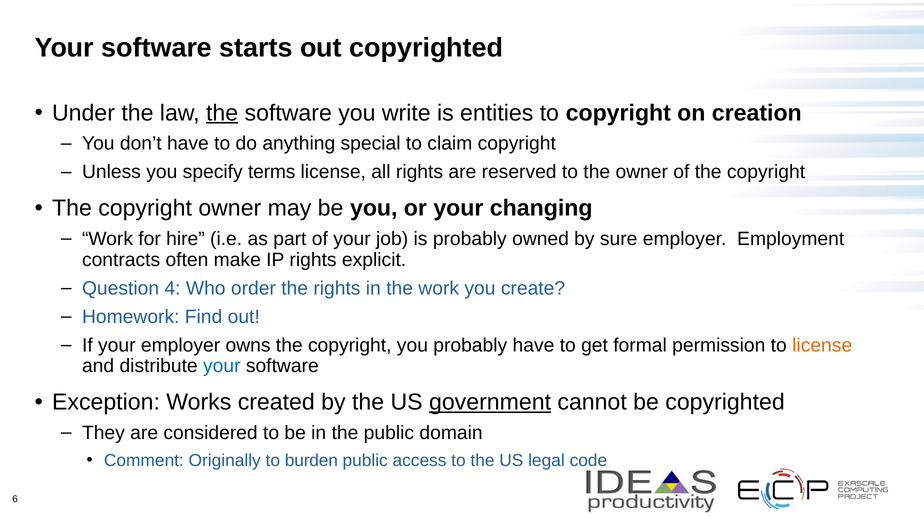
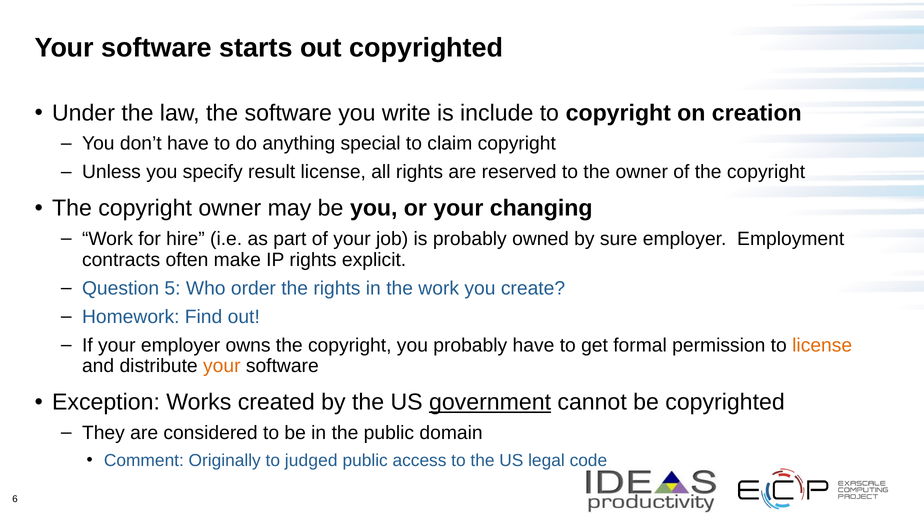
the at (222, 113) underline: present -> none
entities: entities -> include
terms: terms -> result
4: 4 -> 5
your at (222, 366) colour: blue -> orange
burden: burden -> judged
